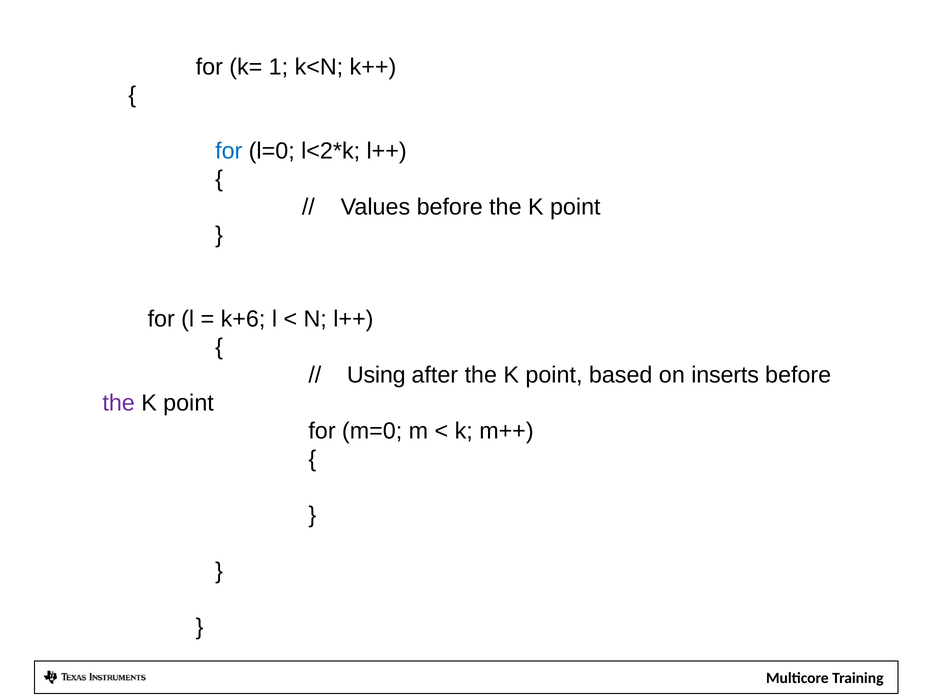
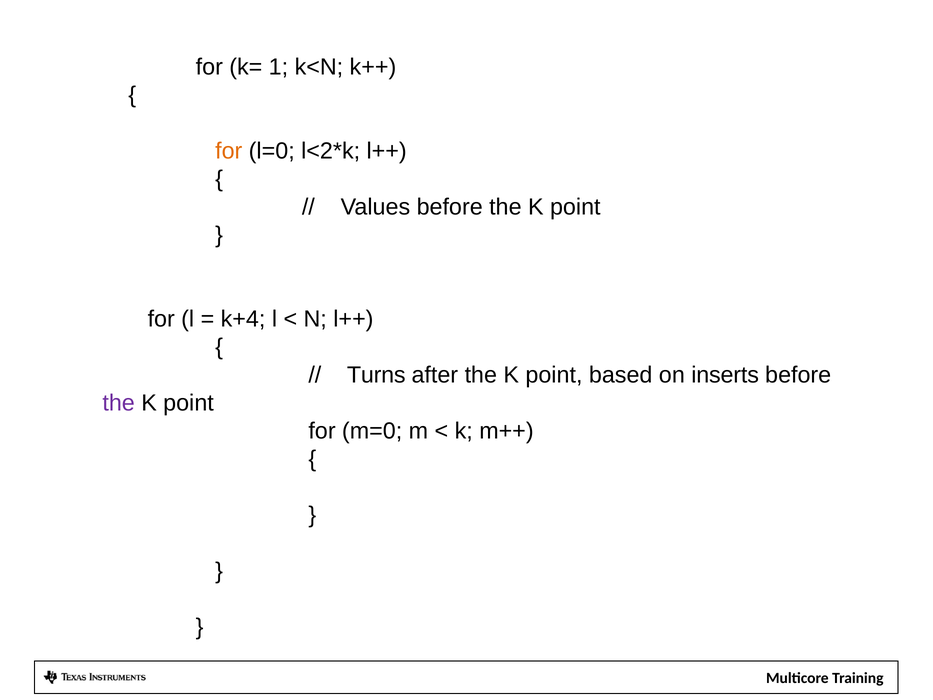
for at (229, 151) colour: blue -> orange
k+6: k+6 -> k+4
Using: Using -> Turns
